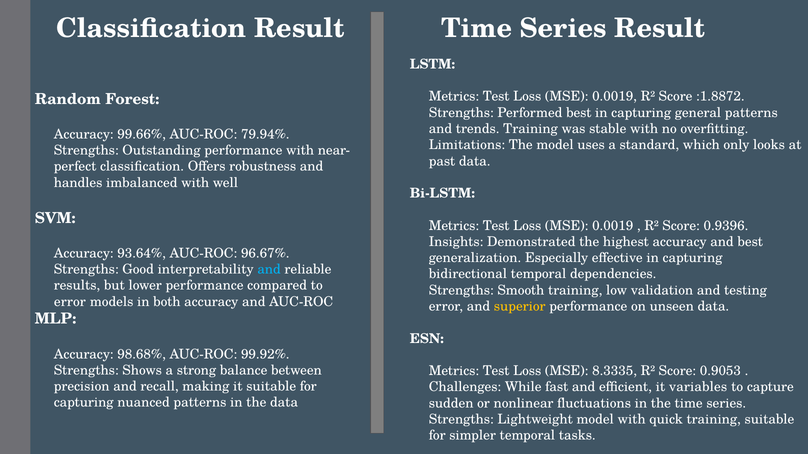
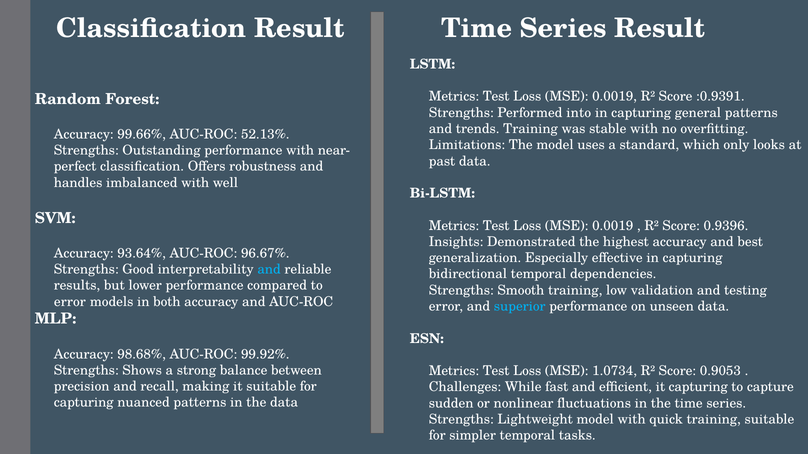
:1.8872: :1.8872 -> :0.9391
Performed best: best -> into
79.94%: 79.94% -> 52.13%
superior colour: yellow -> light blue
8.3335: 8.3335 -> 1.0734
it variables: variables -> capturing
